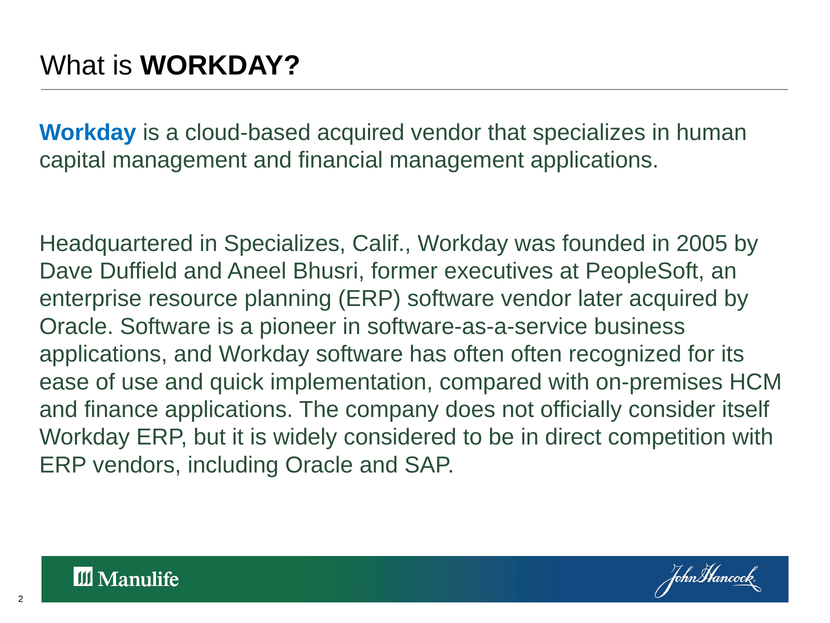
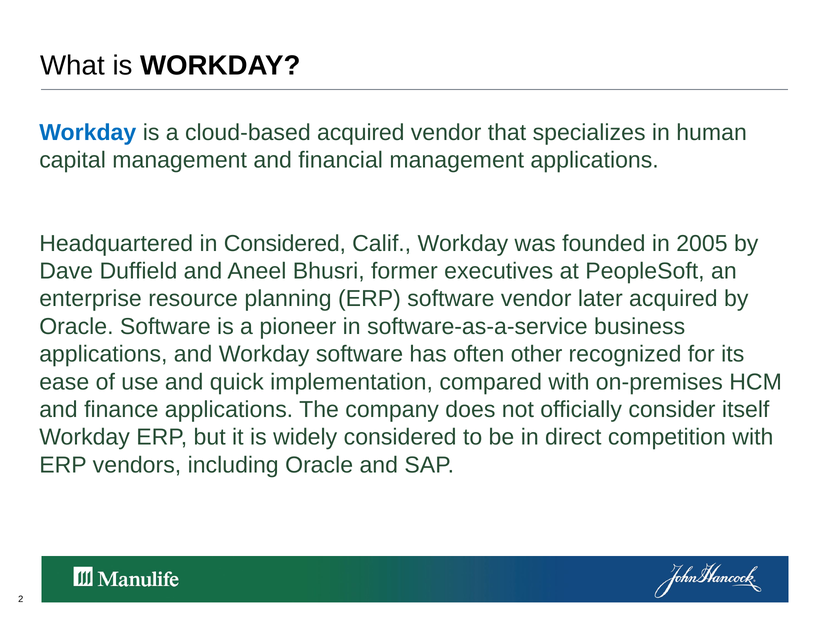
in Specializes: Specializes -> Considered
often often: often -> other
